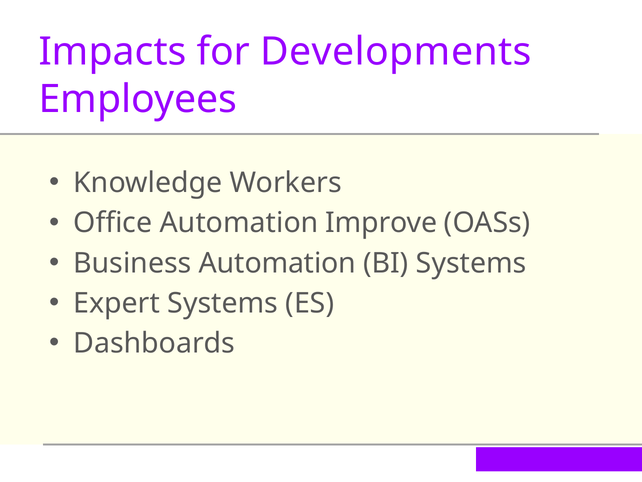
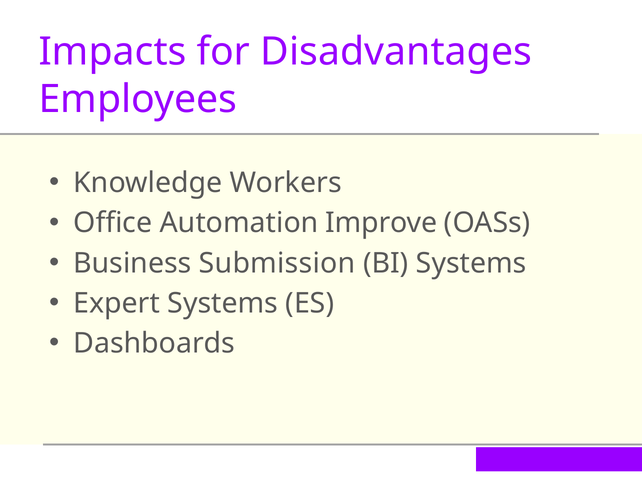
Developments: Developments -> Disadvantages
Business Automation: Automation -> Submission
